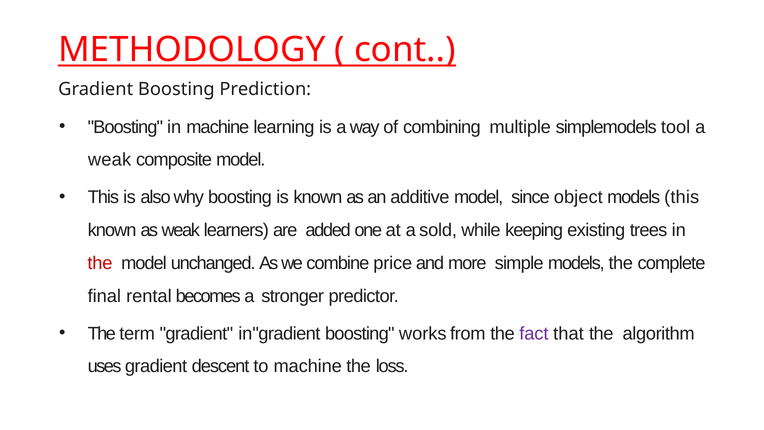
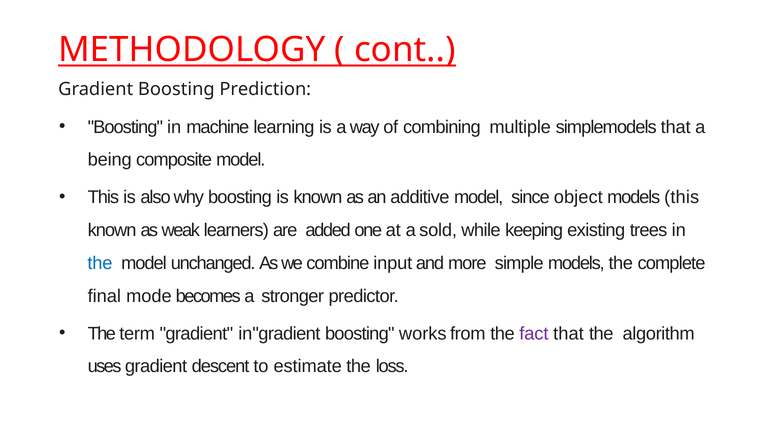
simplemodels tool: tool -> that
weak at (110, 160): weak -> being
the at (100, 263) colour: red -> blue
price: price -> input
rental: rental -> mode
to machine: machine -> estimate
